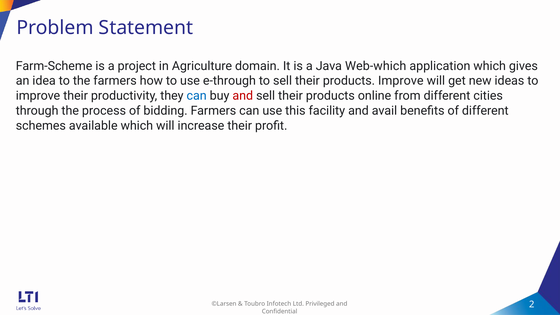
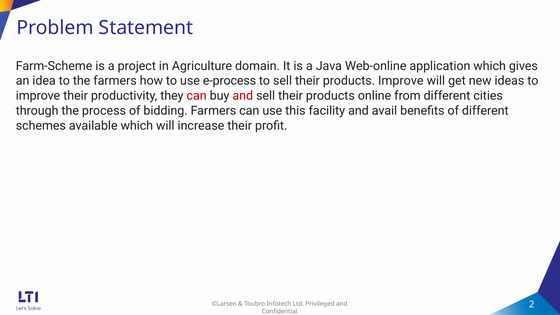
Web-which: Web-which -> Web-online
e-through: e-through -> e-process
can at (197, 96) colour: blue -> red
